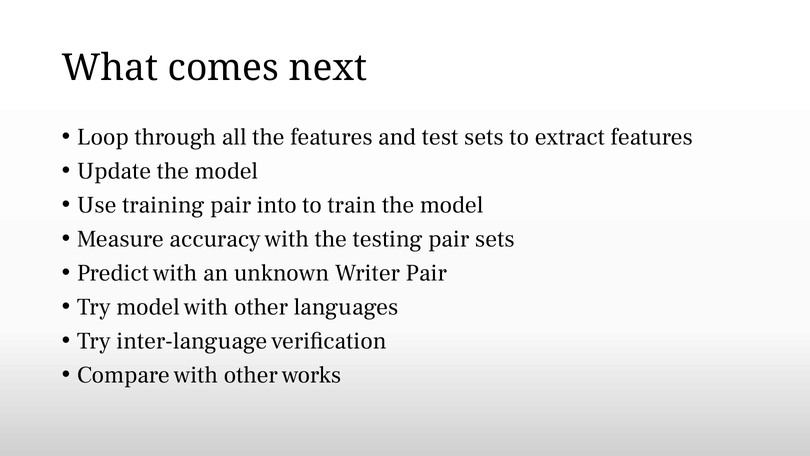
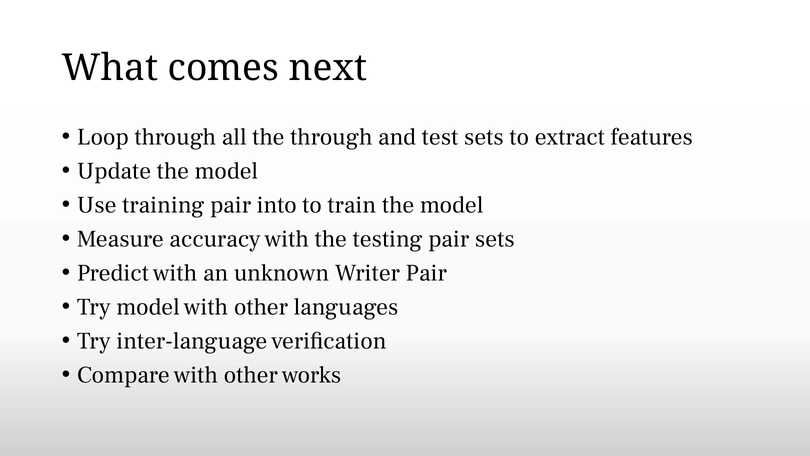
the features: features -> through
